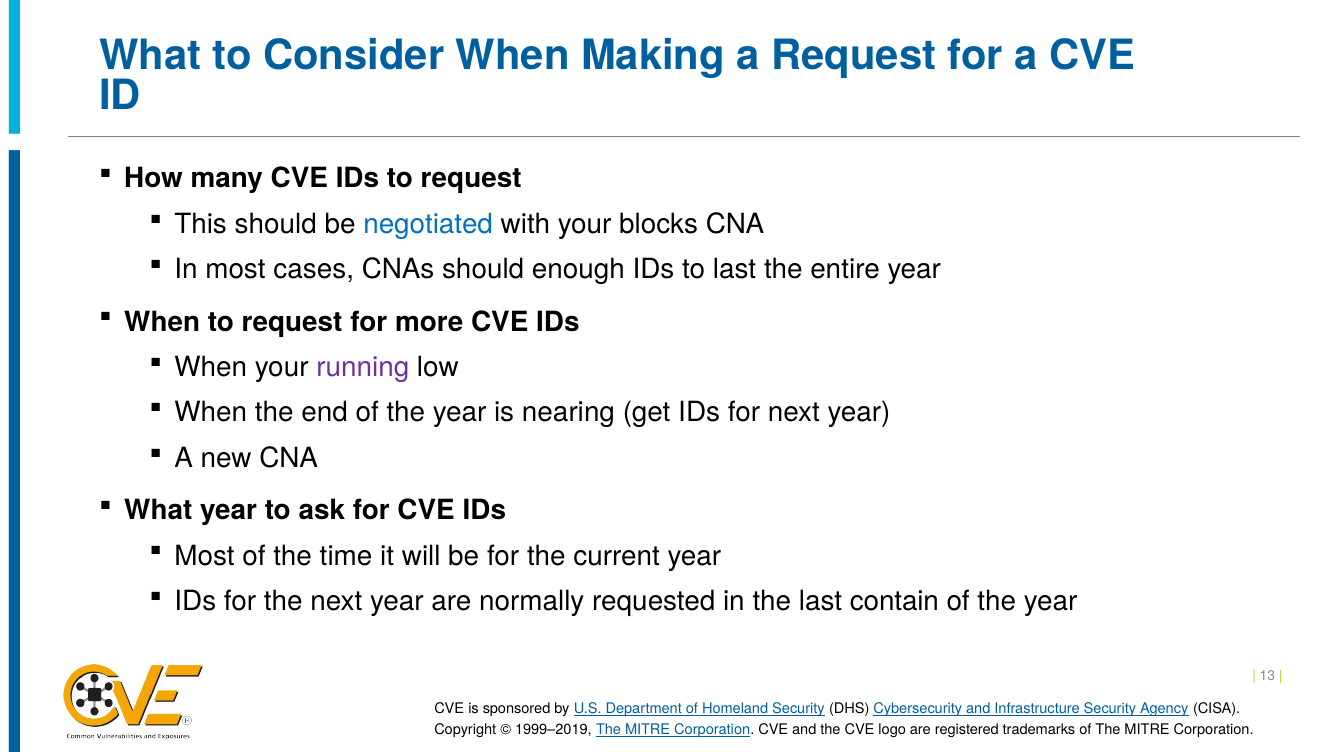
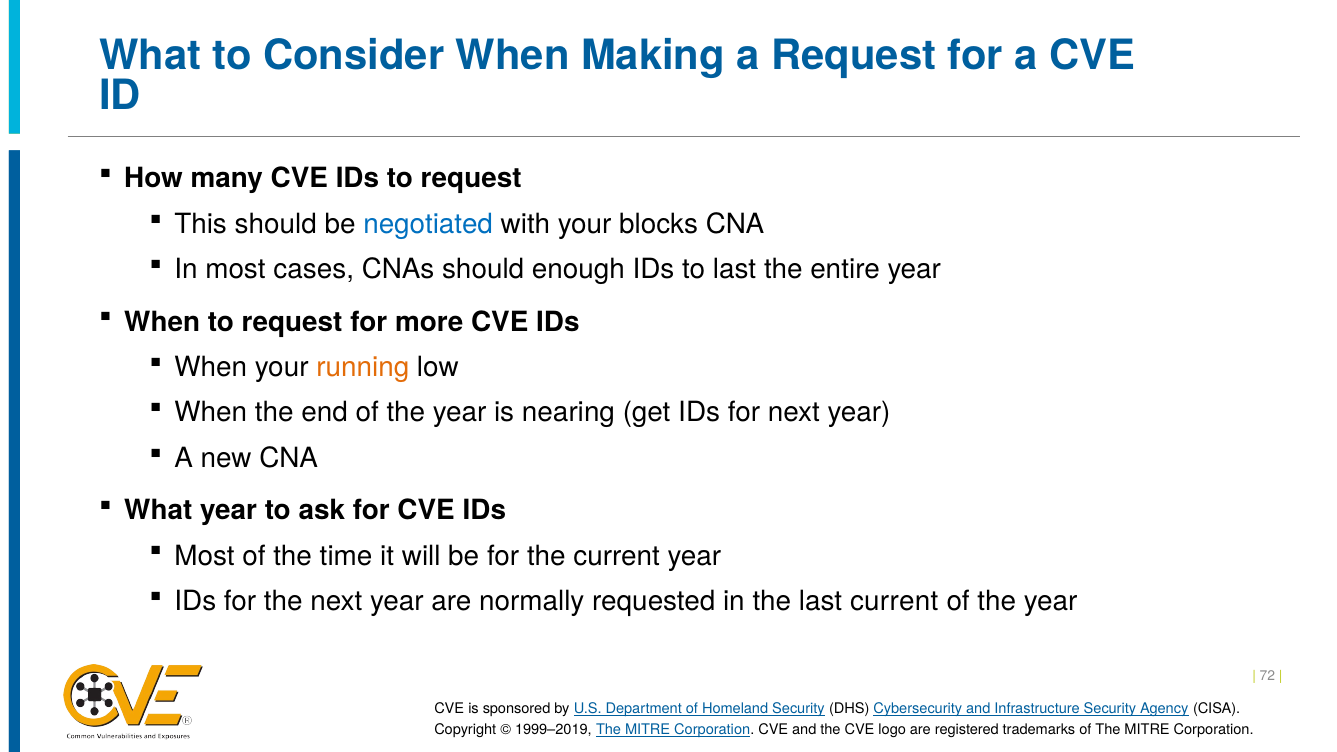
running colour: purple -> orange
last contain: contain -> current
13: 13 -> 72
